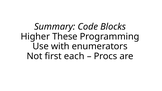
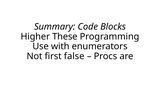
each: each -> false
